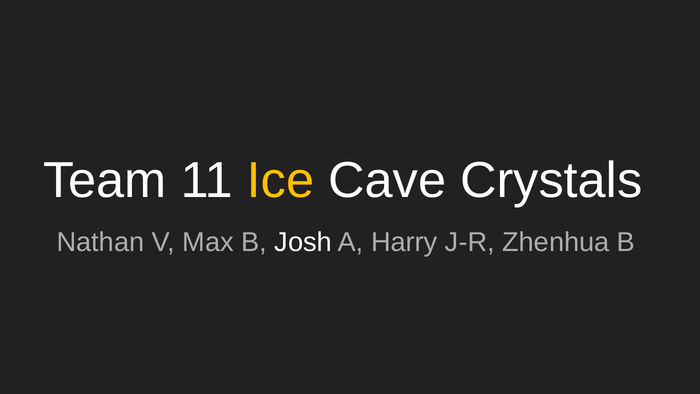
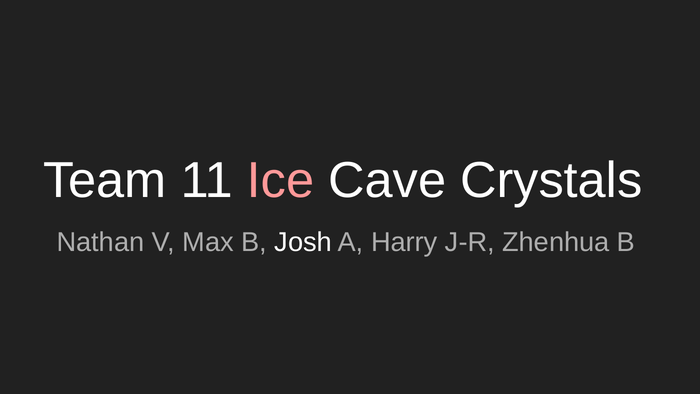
Ice colour: yellow -> pink
